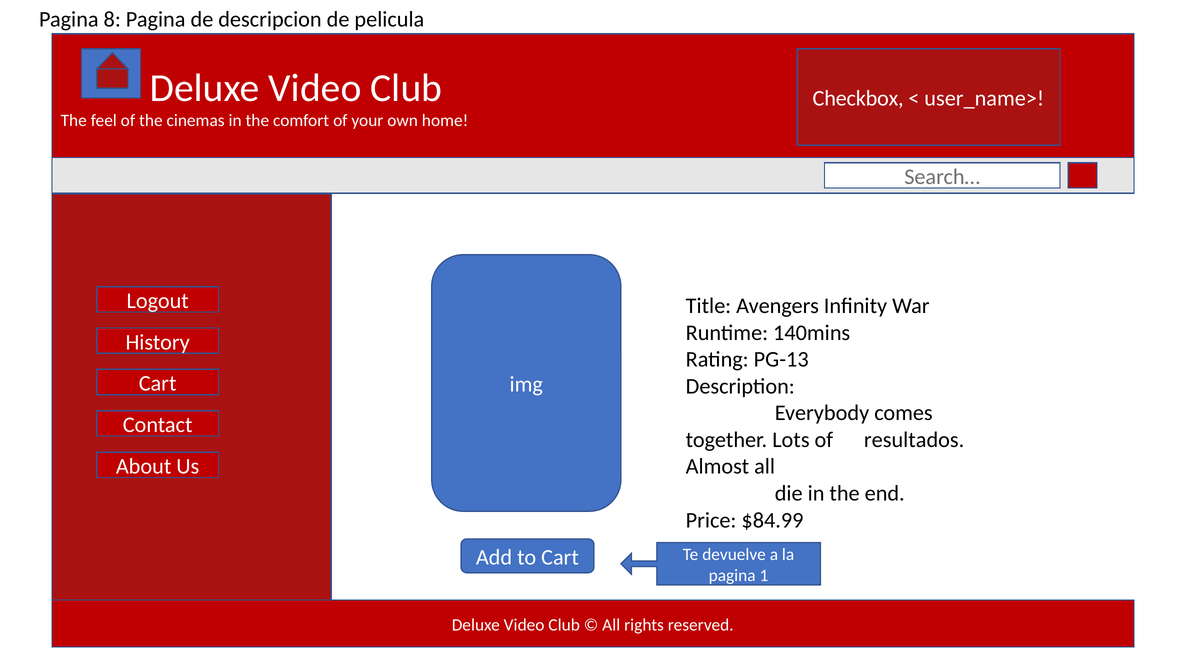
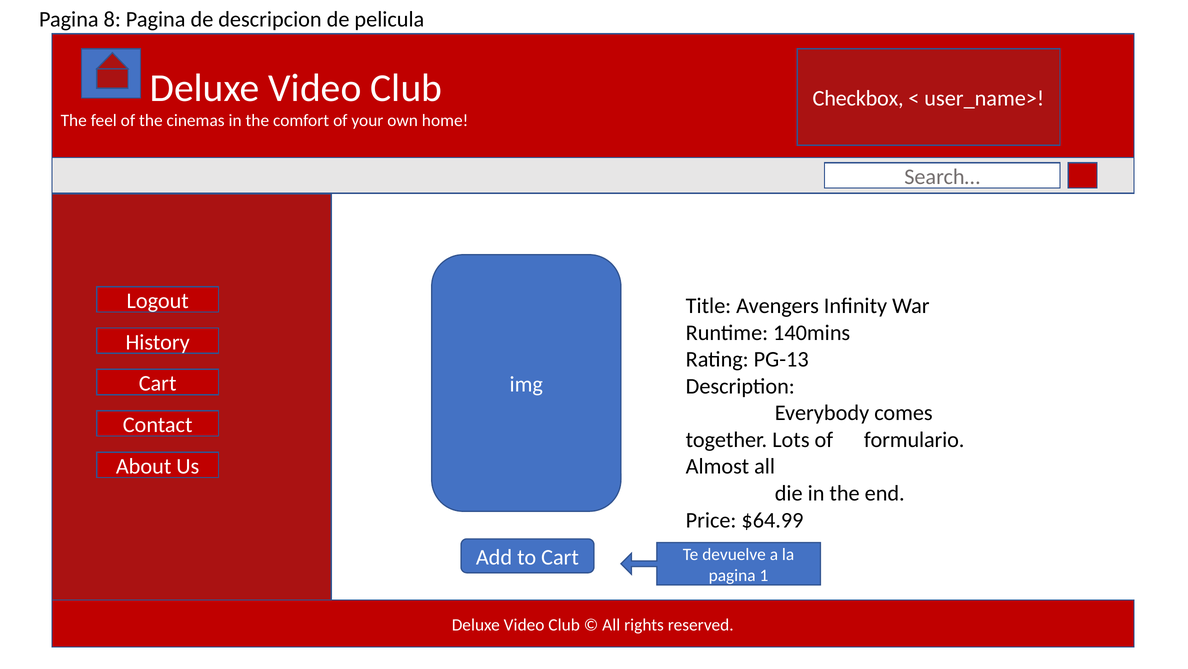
resultados: resultados -> formulario
$84.99: $84.99 -> $64.99
